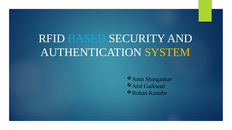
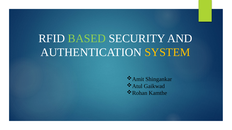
BASED colour: light blue -> light green
